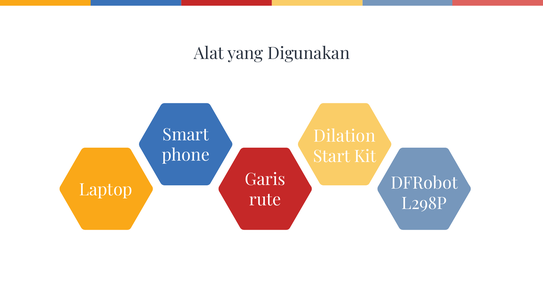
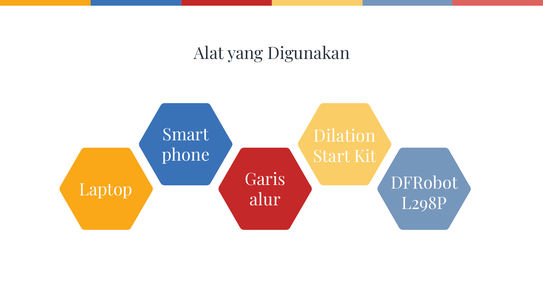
rute: rute -> alur
